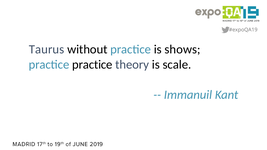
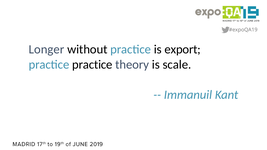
Taurus: Taurus -> Longer
shows: shows -> export
